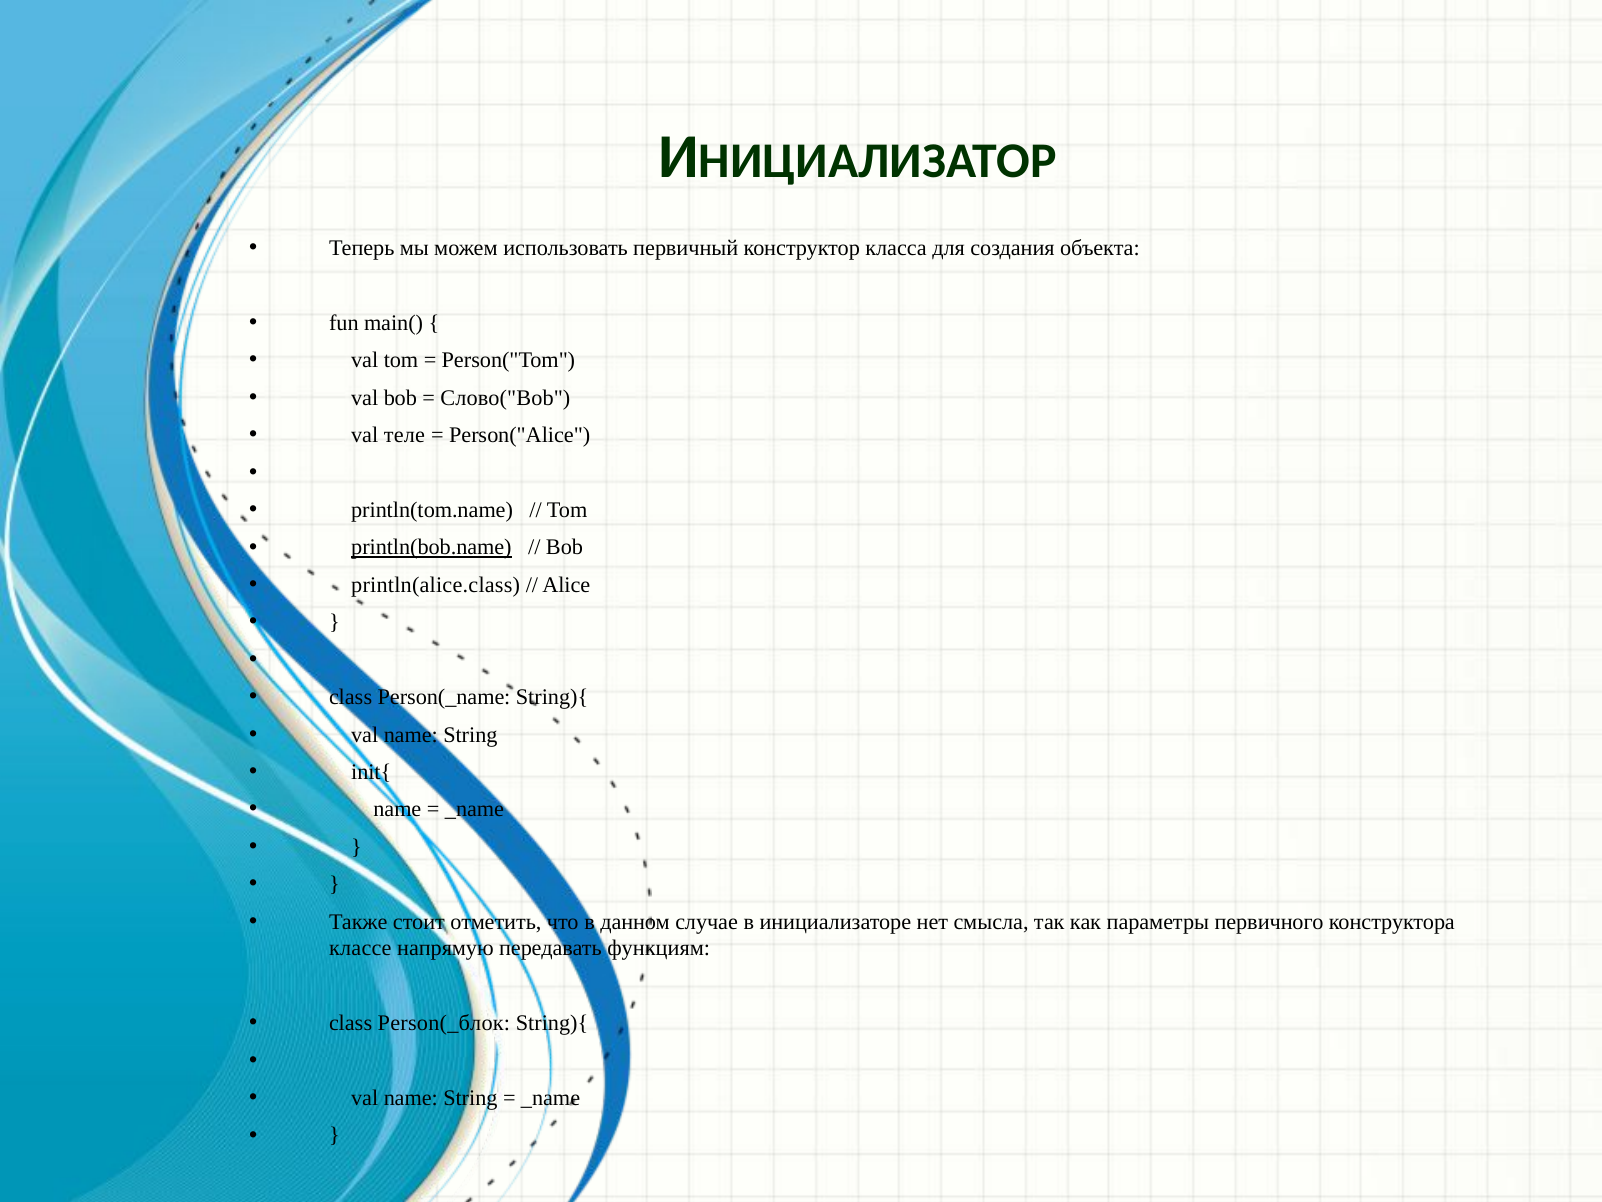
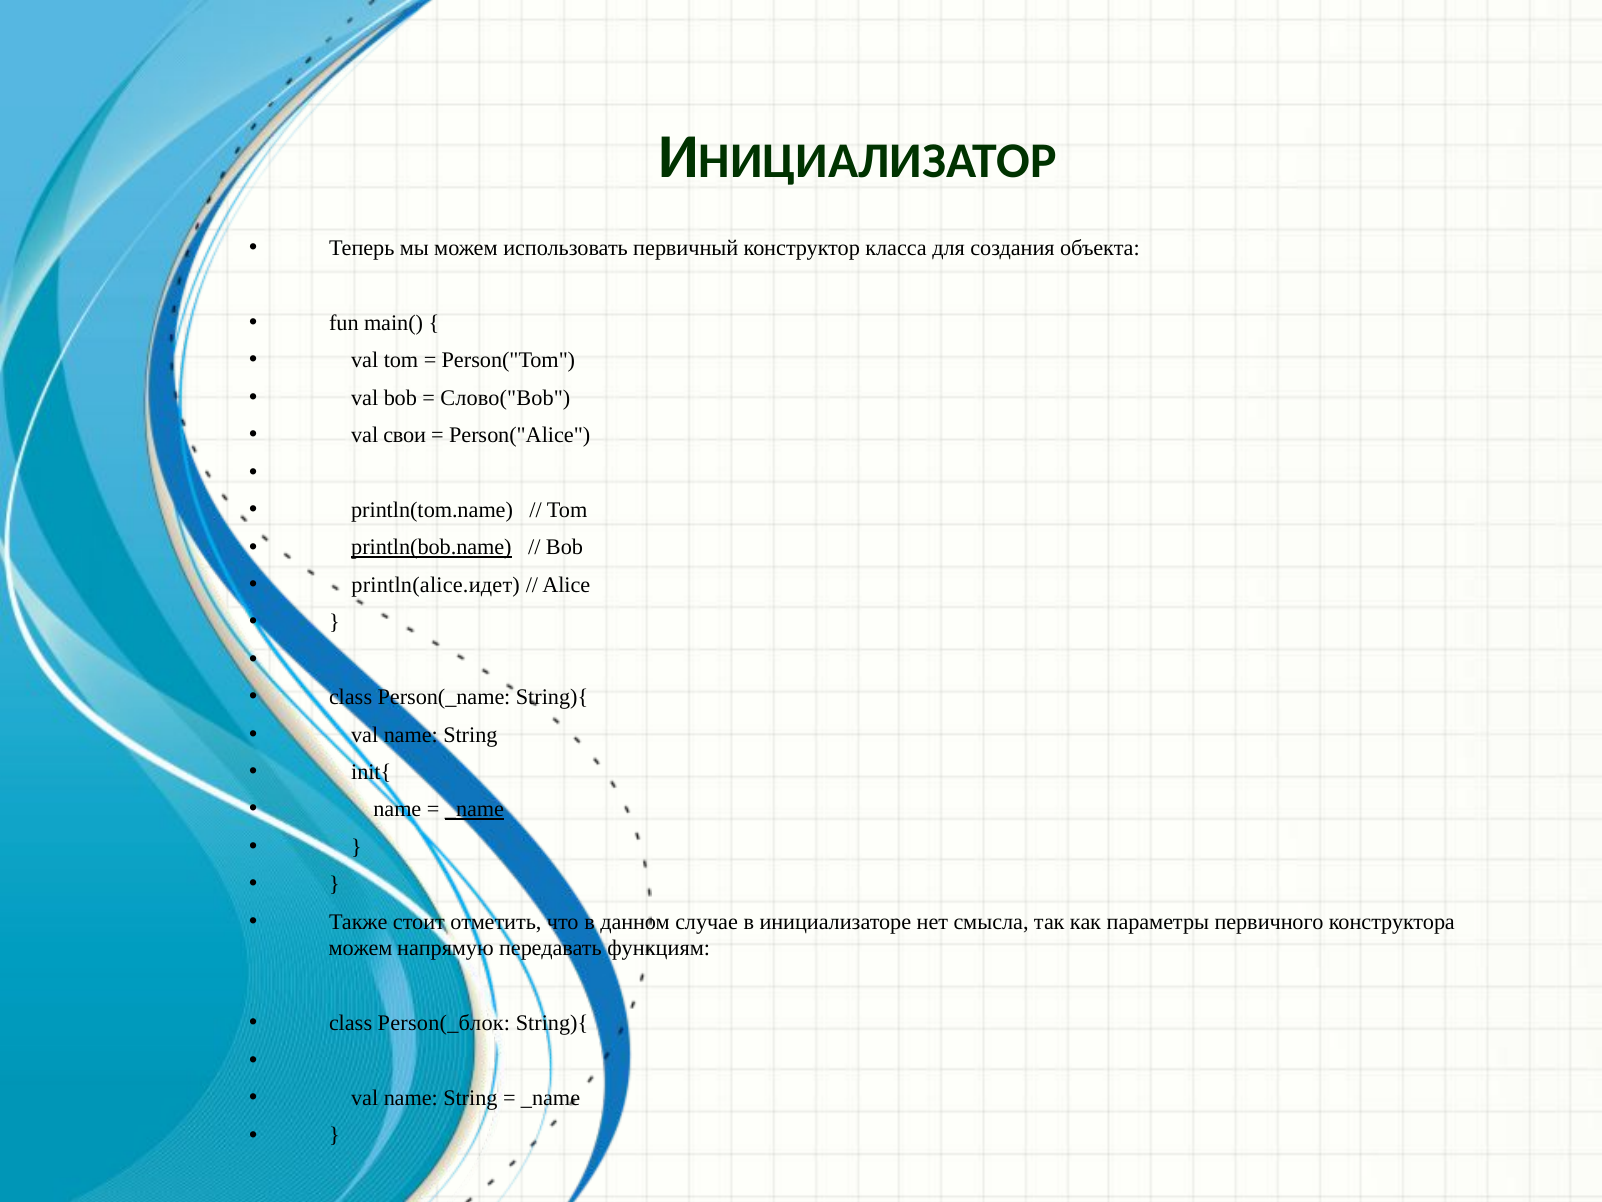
теле: теле -> свои
println(alice.class: println(alice.class -> println(alice.идет
_name at (474, 809) underline: none -> present
классе at (360, 948): классе -> можем
